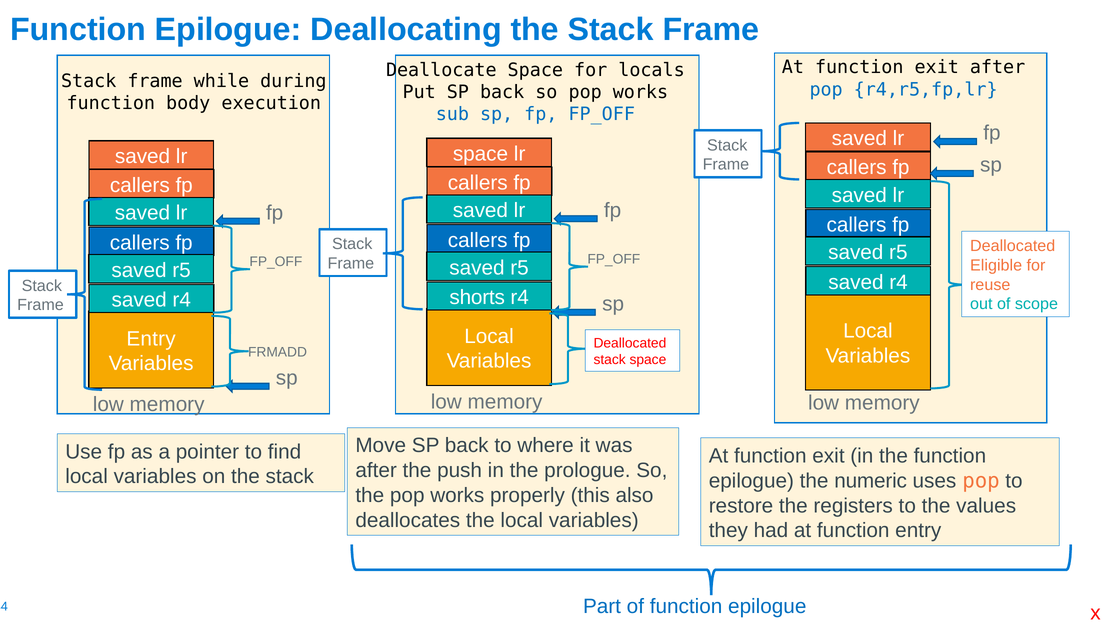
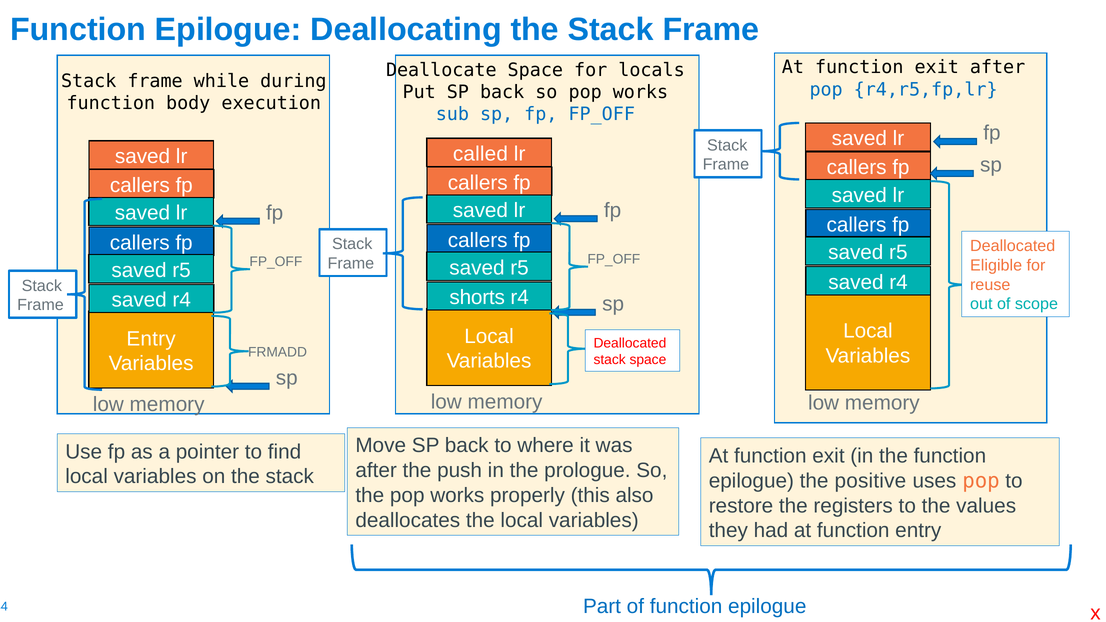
space at (481, 154): space -> called
numeric: numeric -> positive
